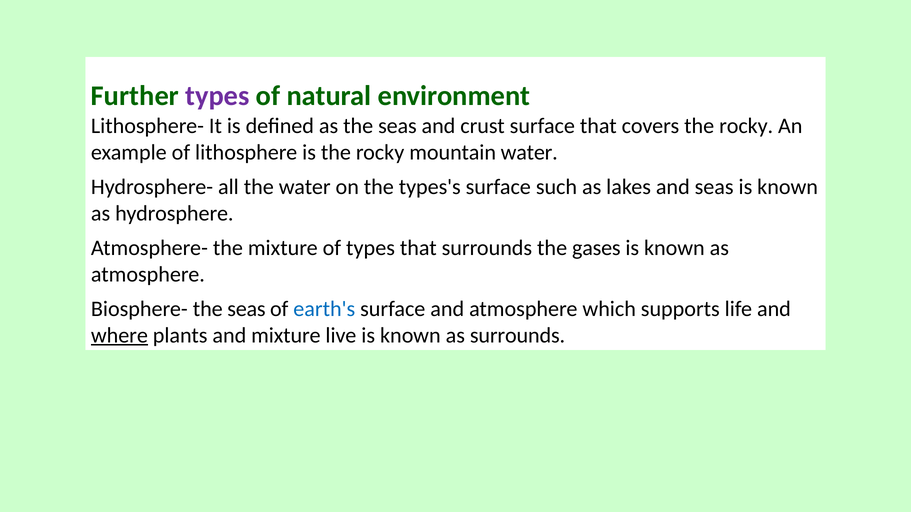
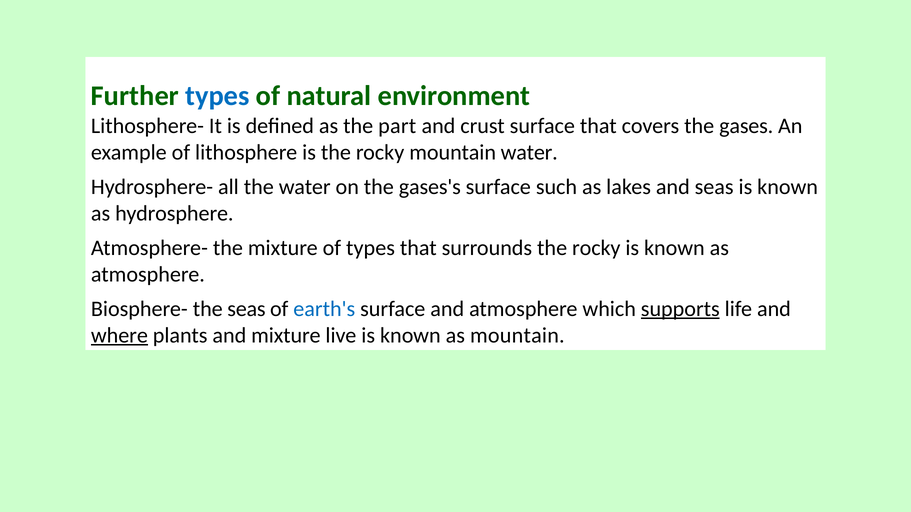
types at (217, 96) colour: purple -> blue
as the seas: seas -> part
covers the rocky: rocky -> gases
types's: types's -> gases's
surrounds the gases: gases -> rocky
supports underline: none -> present
as surrounds: surrounds -> mountain
